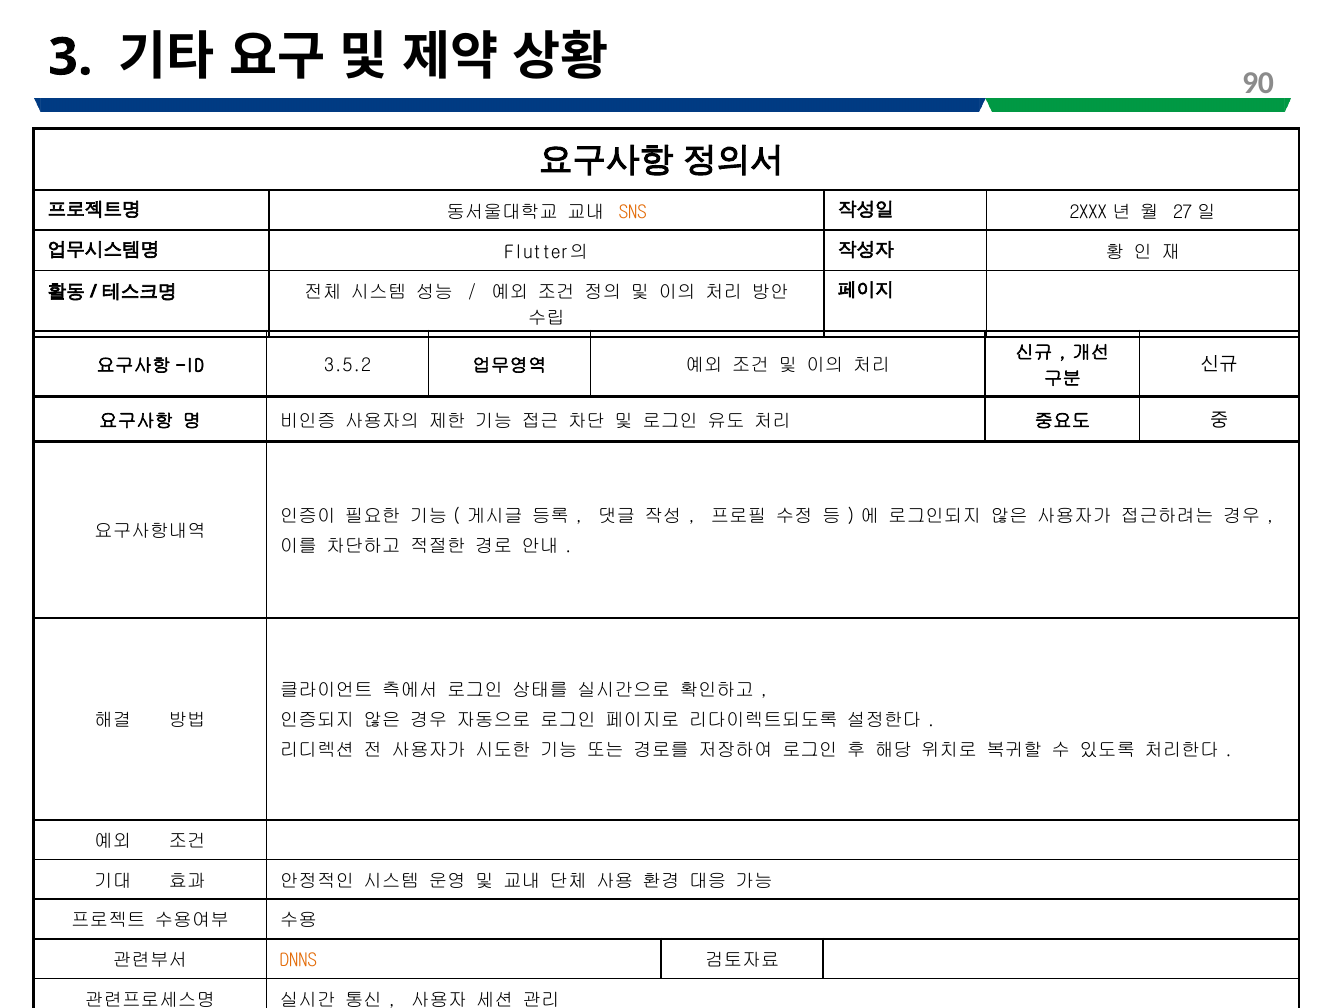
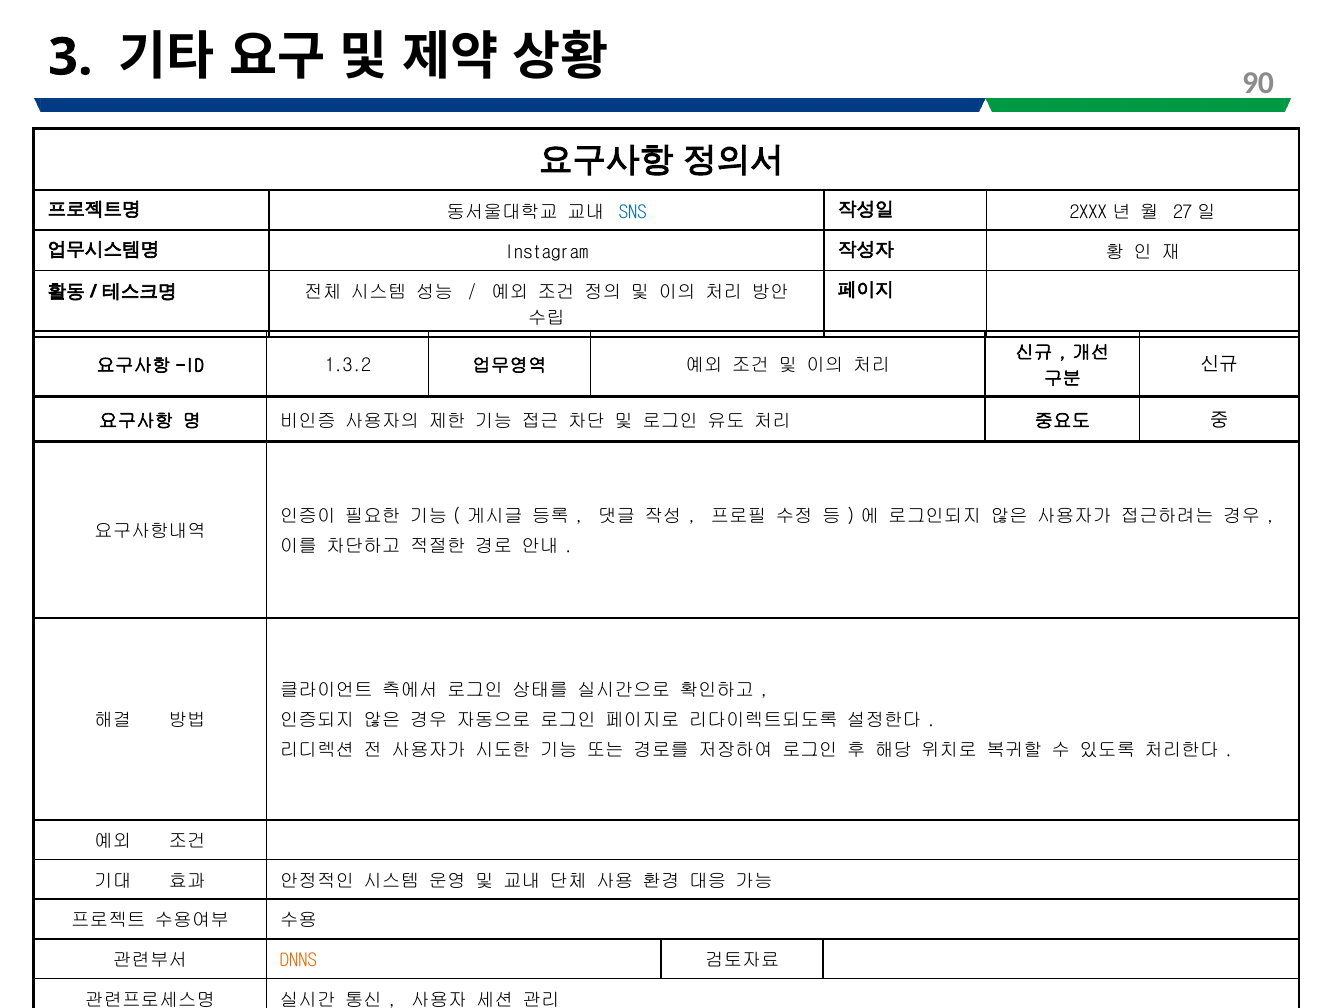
SNS colour: orange -> blue
Flutter의: Flutter의 -> Instagram
3.5.2: 3.5.2 -> 1.3.2
